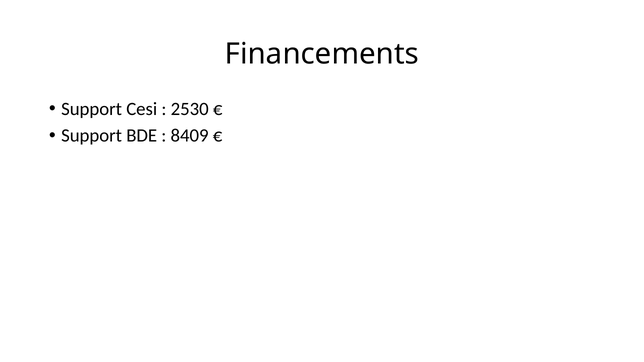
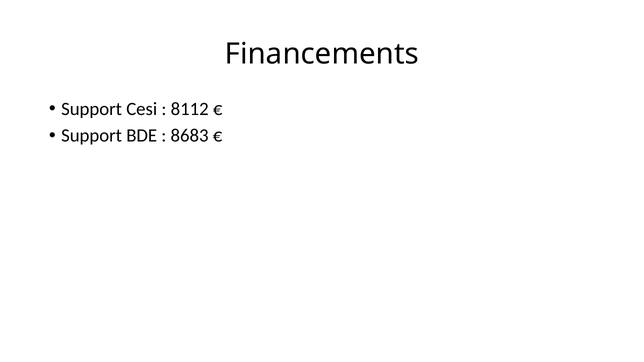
2530: 2530 -> 8112
8409: 8409 -> 8683
